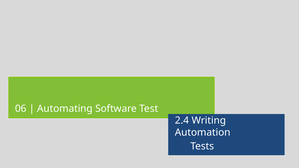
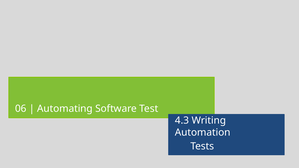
2.4: 2.4 -> 4.3
